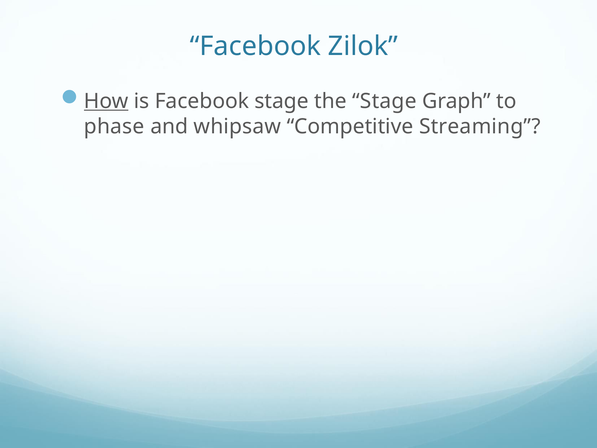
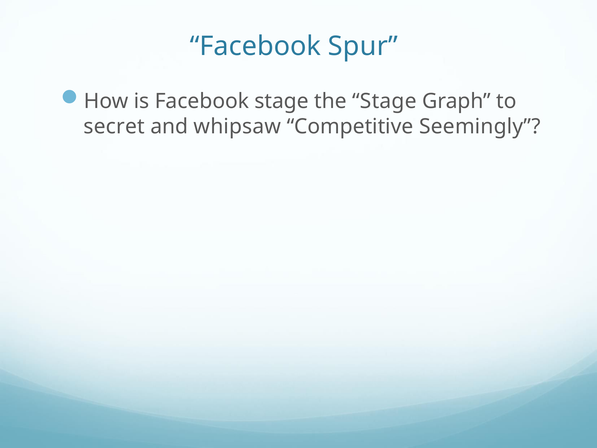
Zilok: Zilok -> Spur
How underline: present -> none
phase: phase -> secret
Streaming: Streaming -> Seemingly
